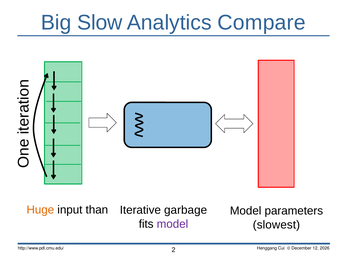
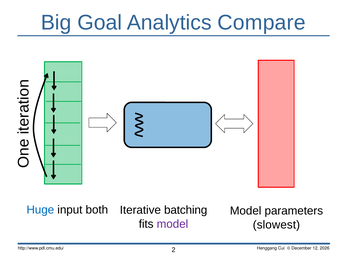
Slow: Slow -> Goal
Huge colour: orange -> blue
than: than -> both
garbage: garbage -> batching
